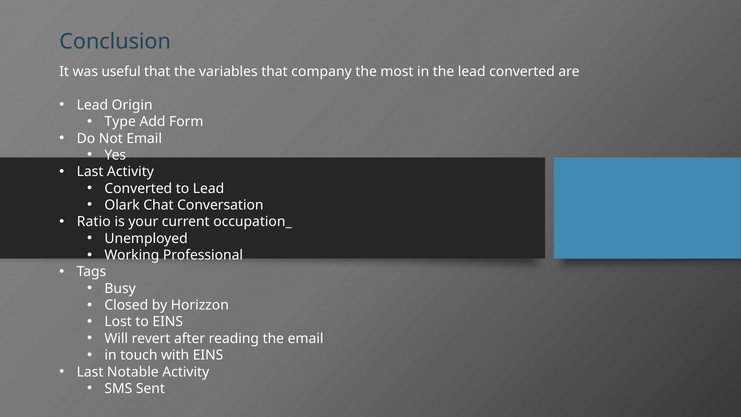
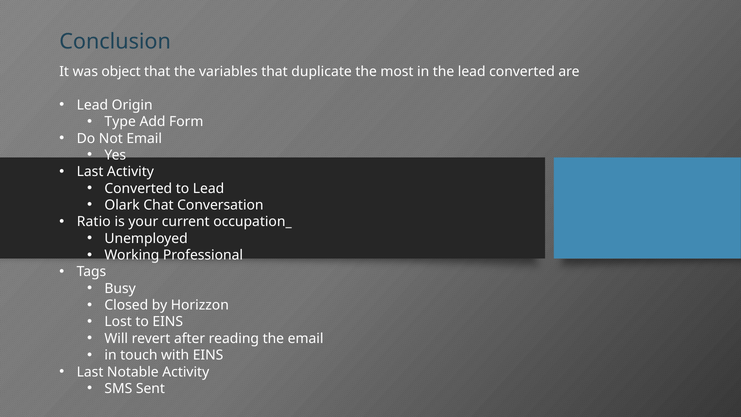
useful: useful -> object
company: company -> duplicate
